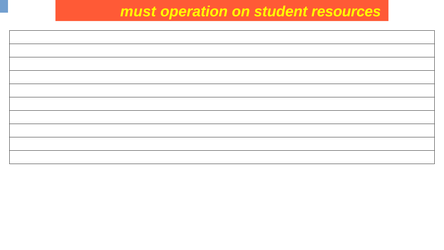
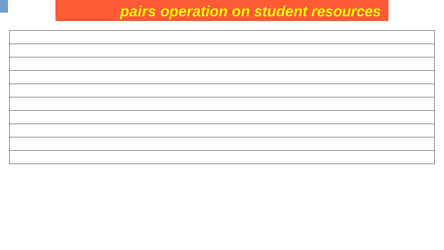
must: must -> pairs
